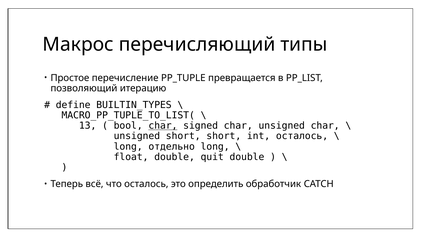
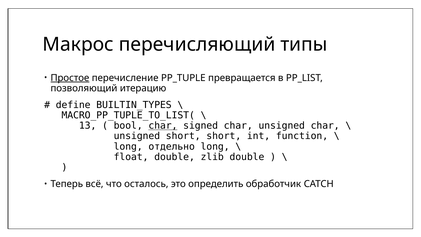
Простое underline: none -> present
int осталось: осталось -> function
quit: quit -> zlib
